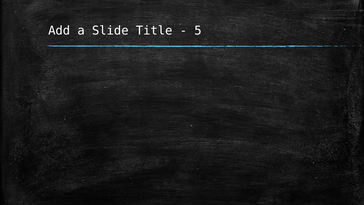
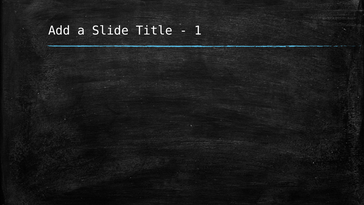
5: 5 -> 1
